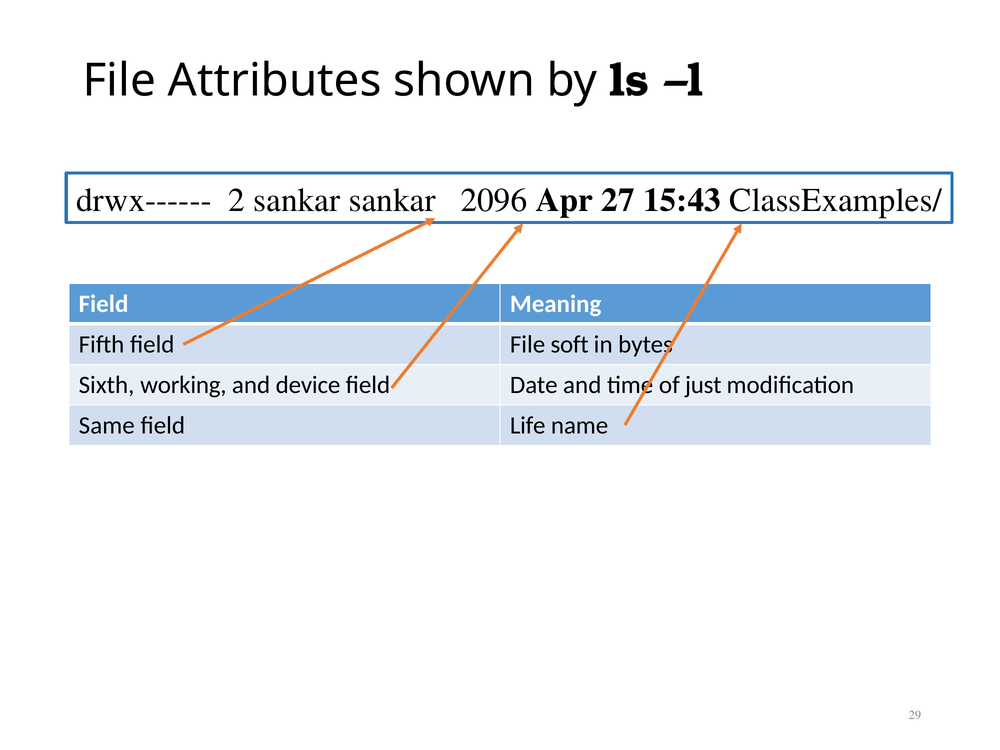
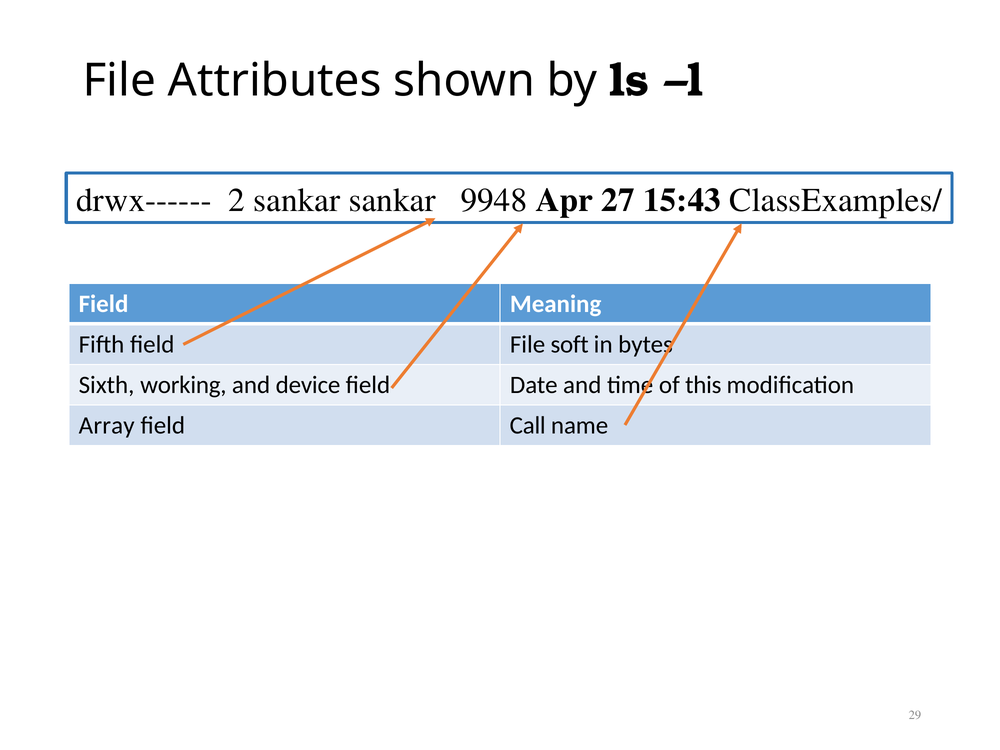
2096: 2096 -> 9948
just: just -> this
Same: Same -> Array
Life: Life -> Call
